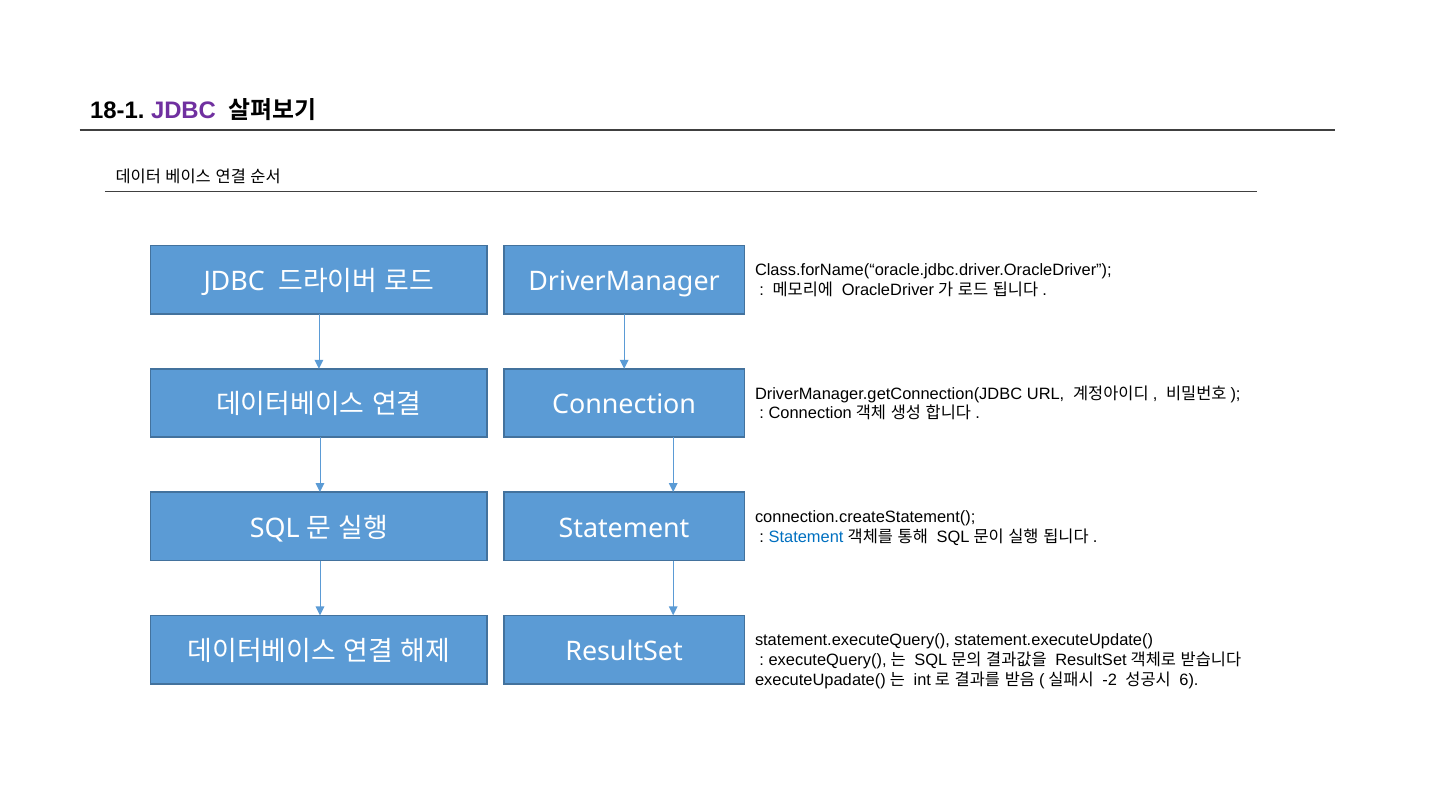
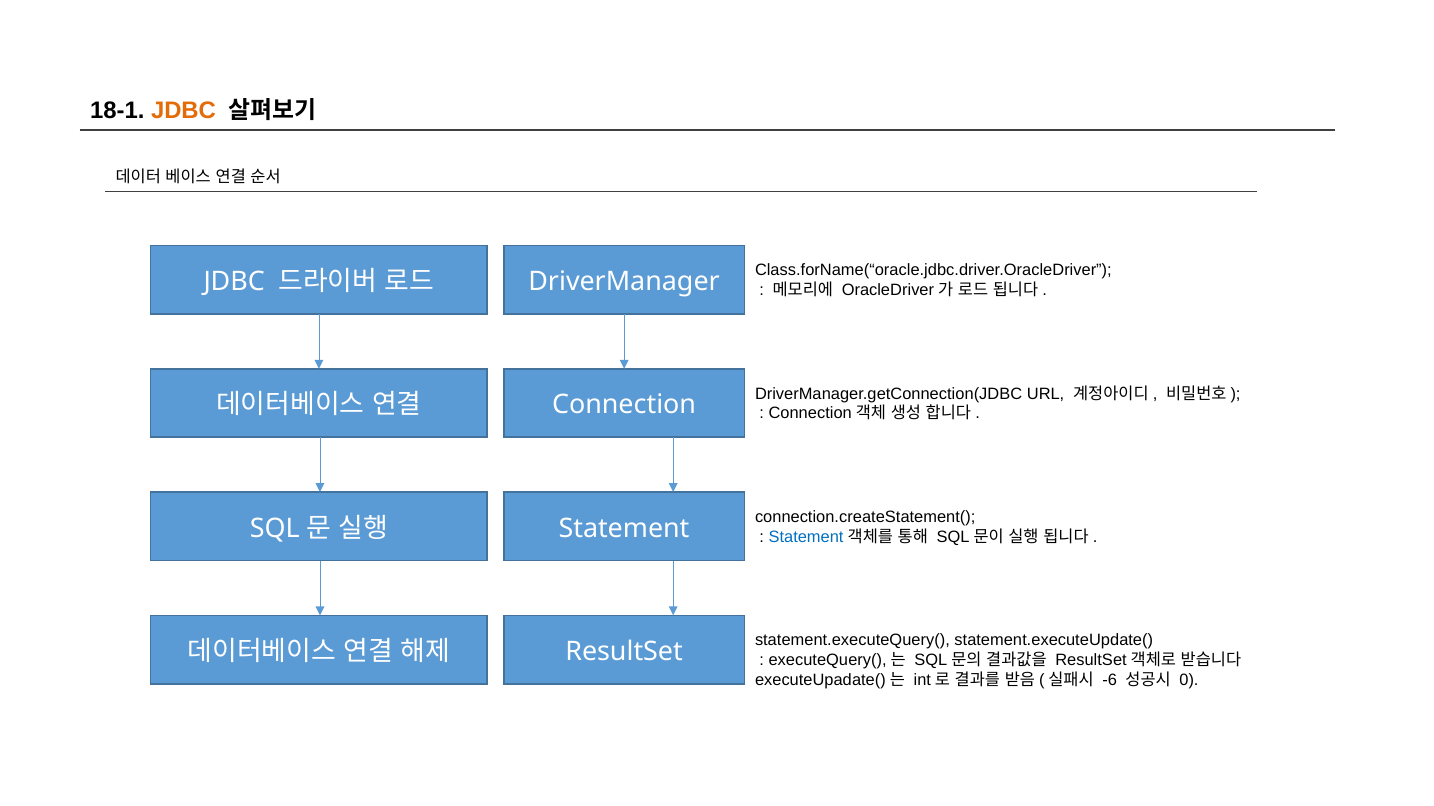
JDBC at (183, 111) colour: purple -> orange
-2: -2 -> -6
6: 6 -> 0
